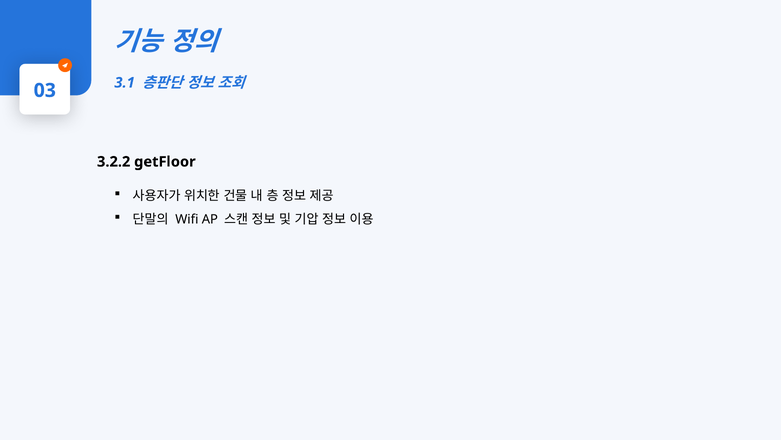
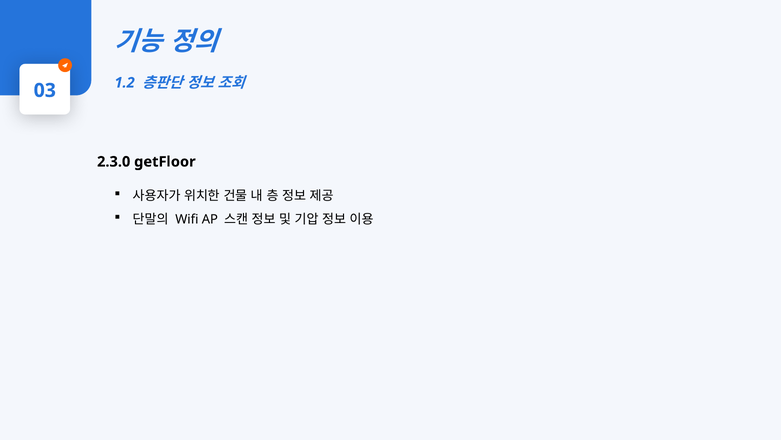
3.1: 3.1 -> 1.2
3.2.2: 3.2.2 -> 2.3.0
